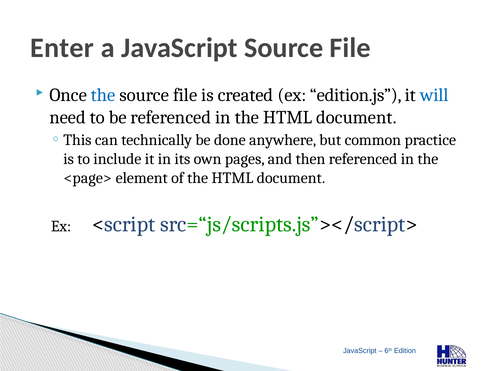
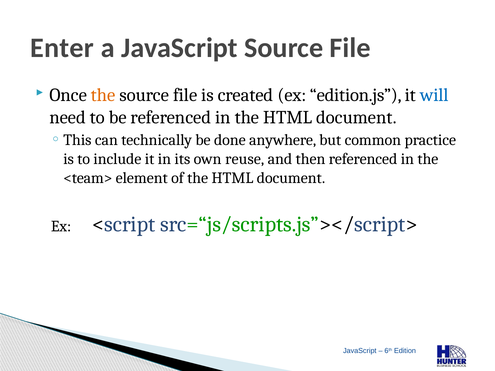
the at (103, 95) colour: blue -> orange
pages: pages -> reuse
<page>: <page> -> <team>
